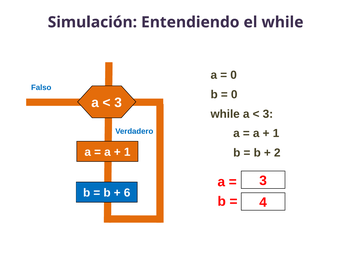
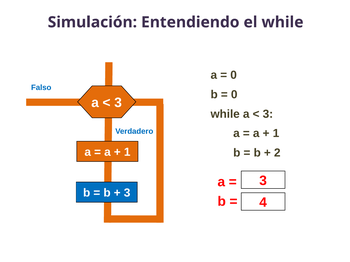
6 at (127, 193): 6 -> 3
